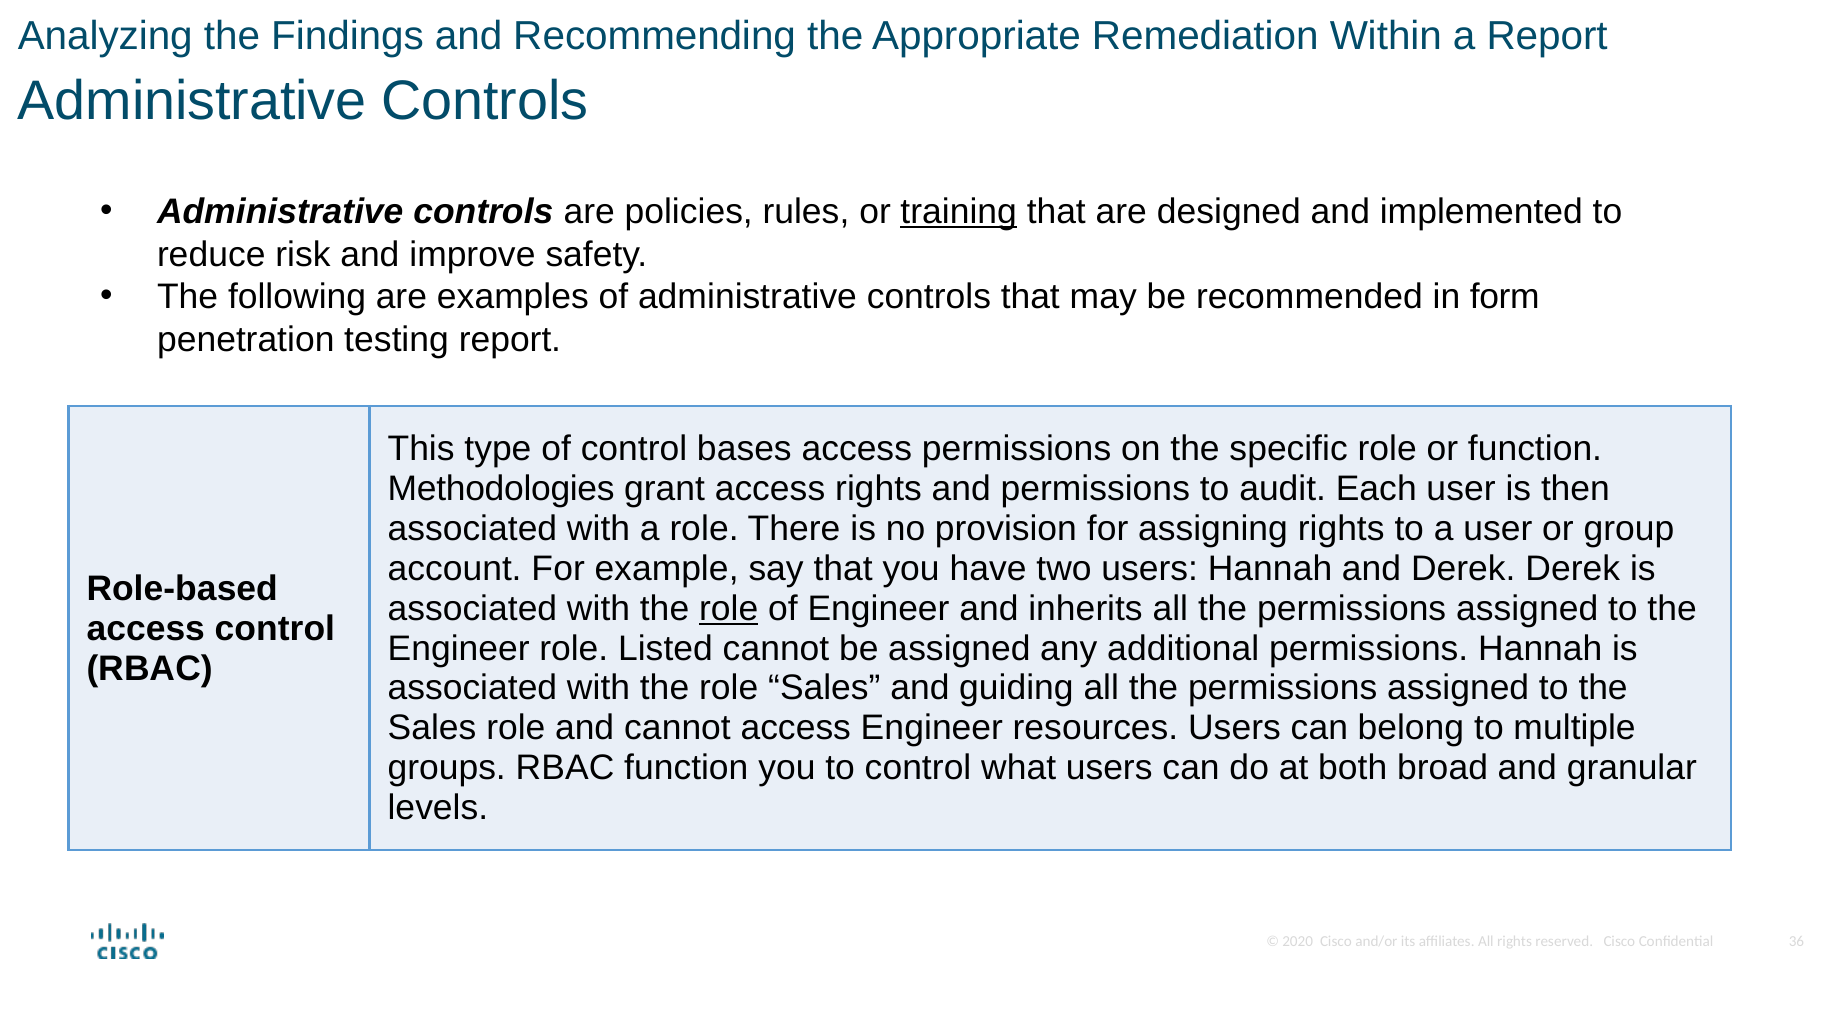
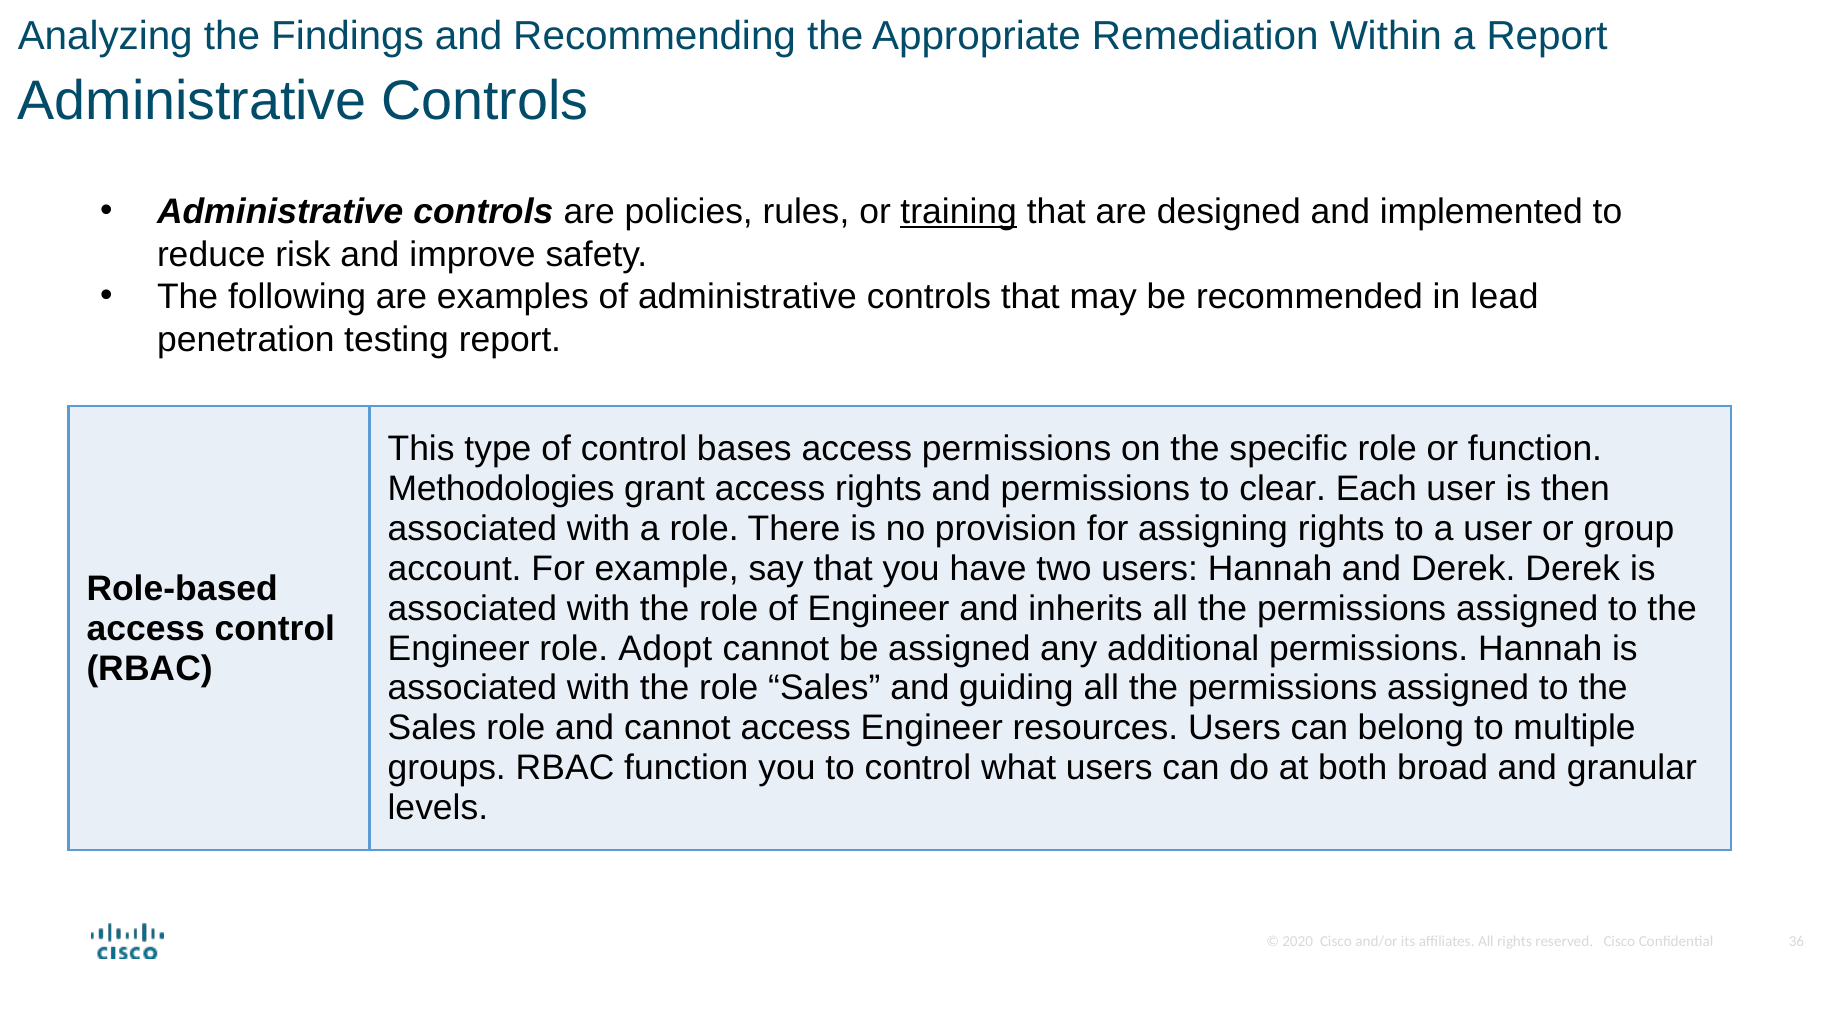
form: form -> lead
audit: audit -> clear
role at (729, 609) underline: present -> none
Listed: Listed -> Adopt
